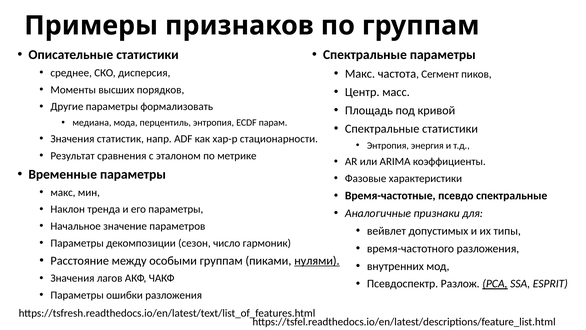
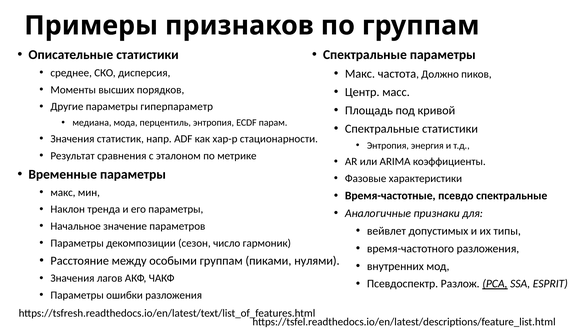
Сегмент: Сегмент -> Должно
формализовать: формализовать -> гиперпараметр
нулями underline: present -> none
